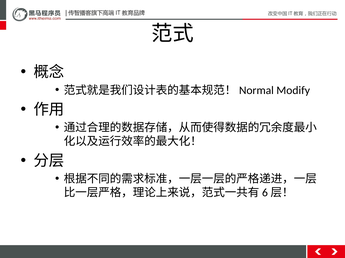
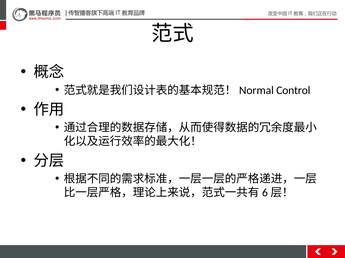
Modify: Modify -> Control
